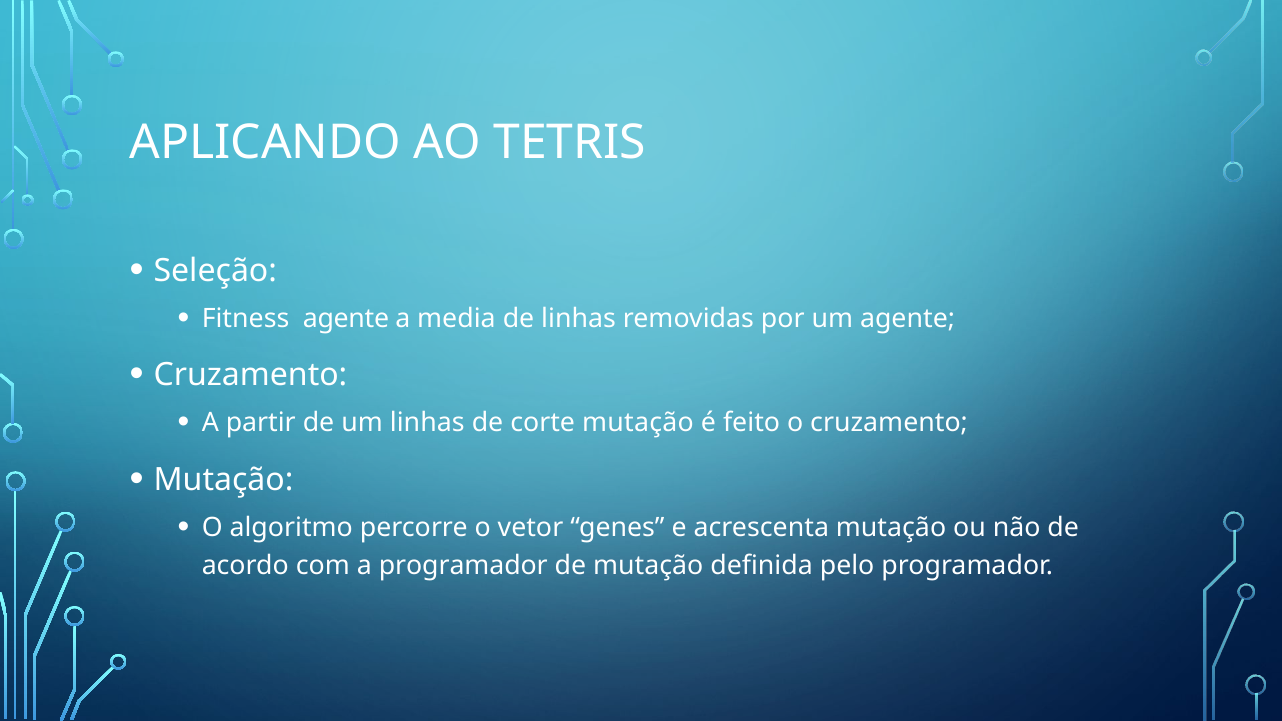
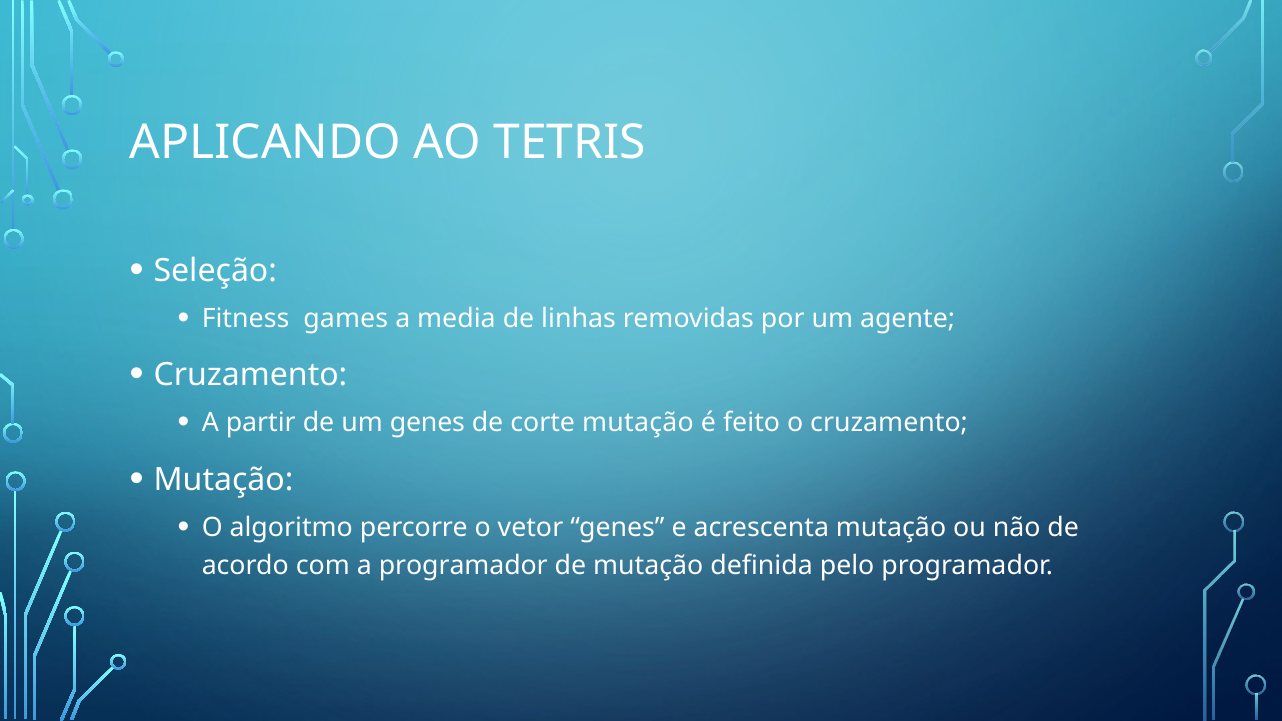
Fitness agente: agente -> games
um linhas: linhas -> genes
